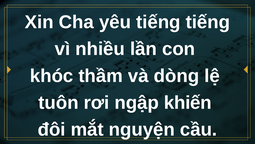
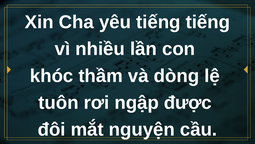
khiến: khiến -> được
